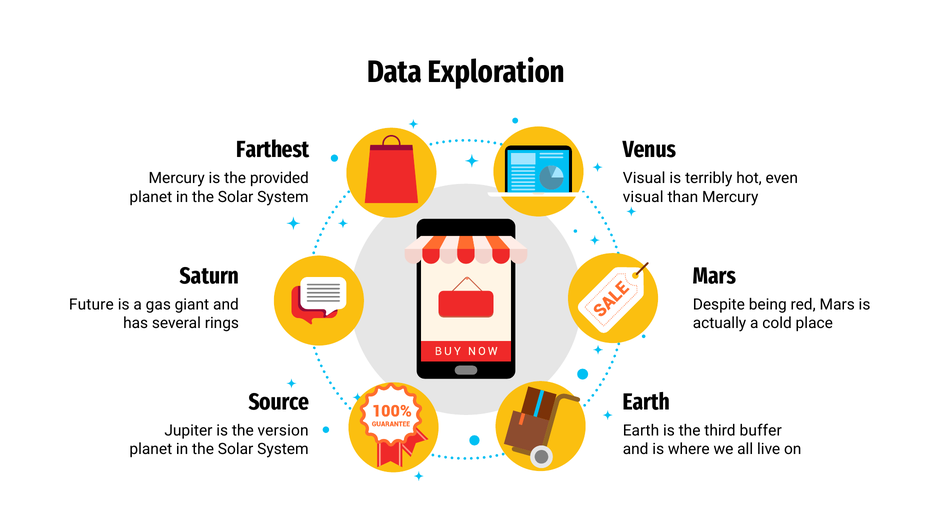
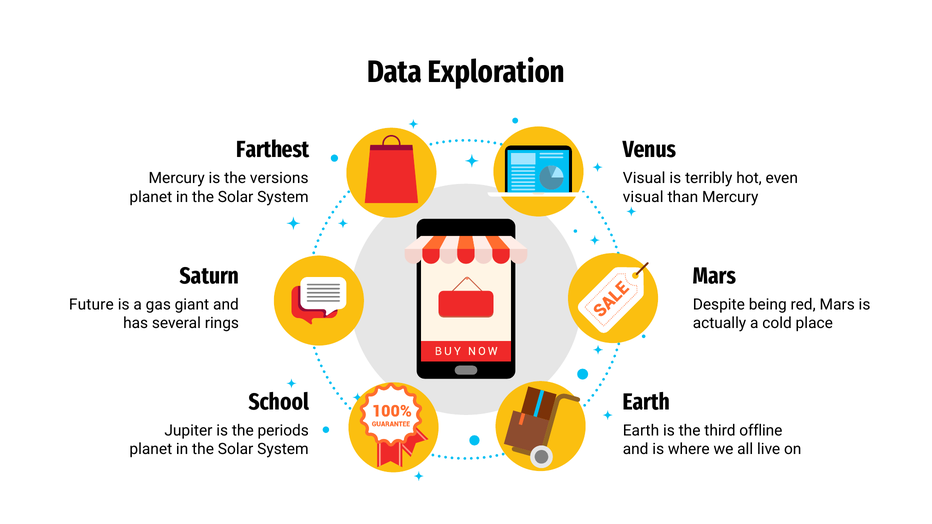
provided: provided -> versions
Source: Source -> School
version: version -> periods
buffer: buffer -> offline
